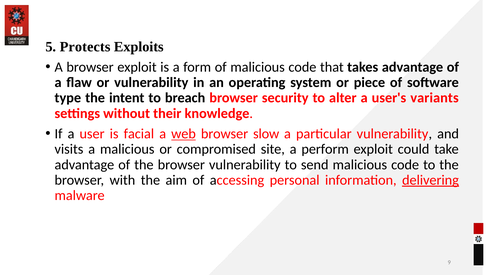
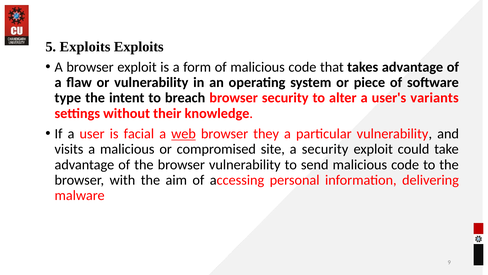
5 Protects: Protects -> Exploits
slow: slow -> they
a perform: perform -> security
delivering underline: present -> none
